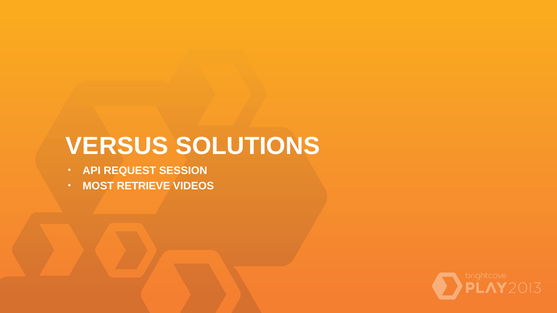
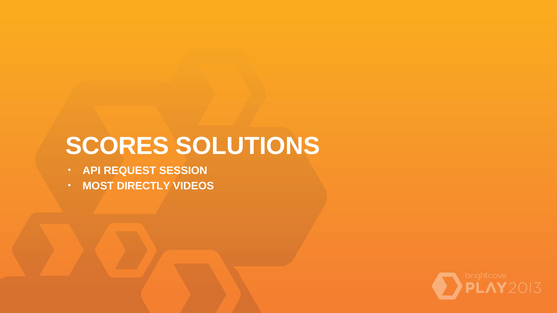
VERSUS: VERSUS -> SCORES
RETRIEVE: RETRIEVE -> DIRECTLY
